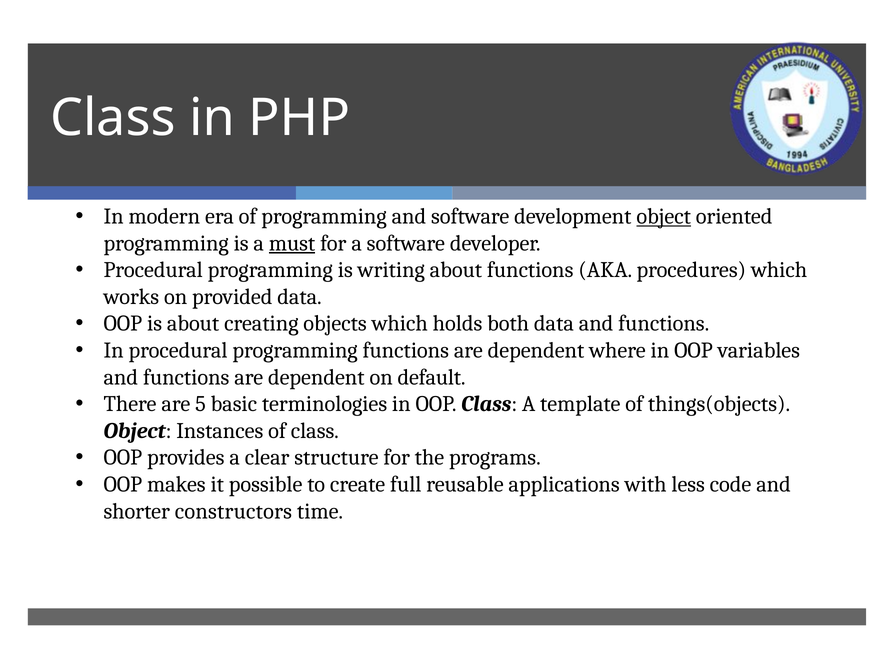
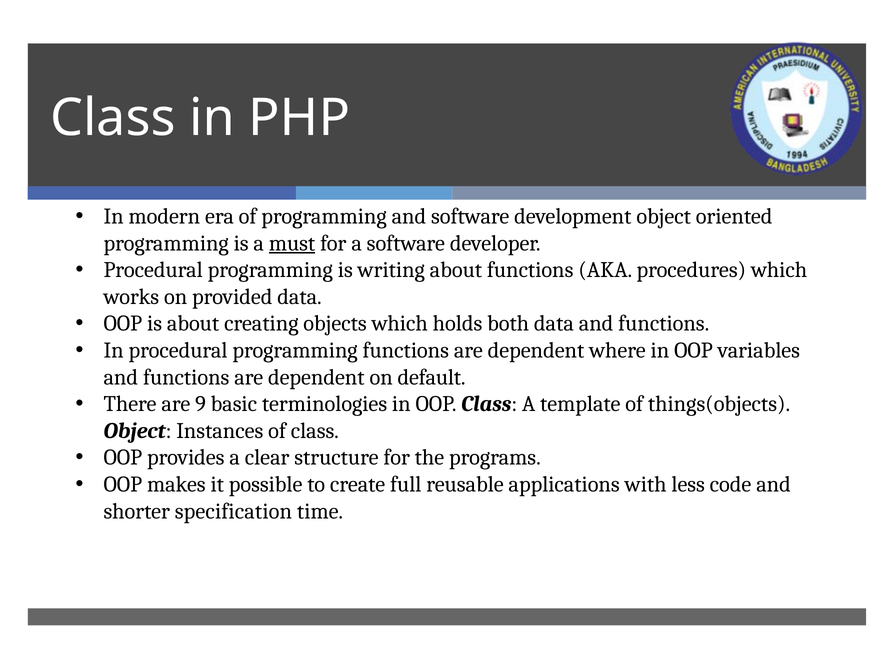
object at (664, 217) underline: present -> none
5: 5 -> 9
constructors: constructors -> specification
